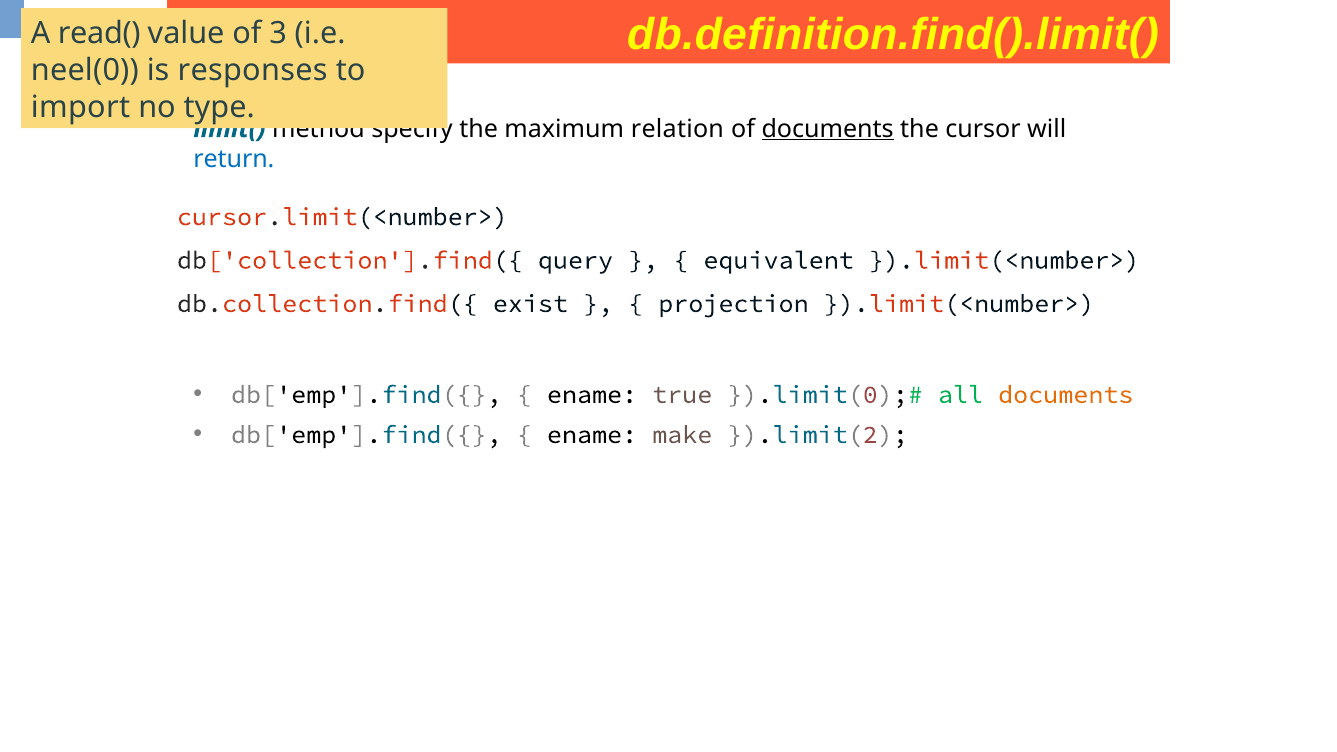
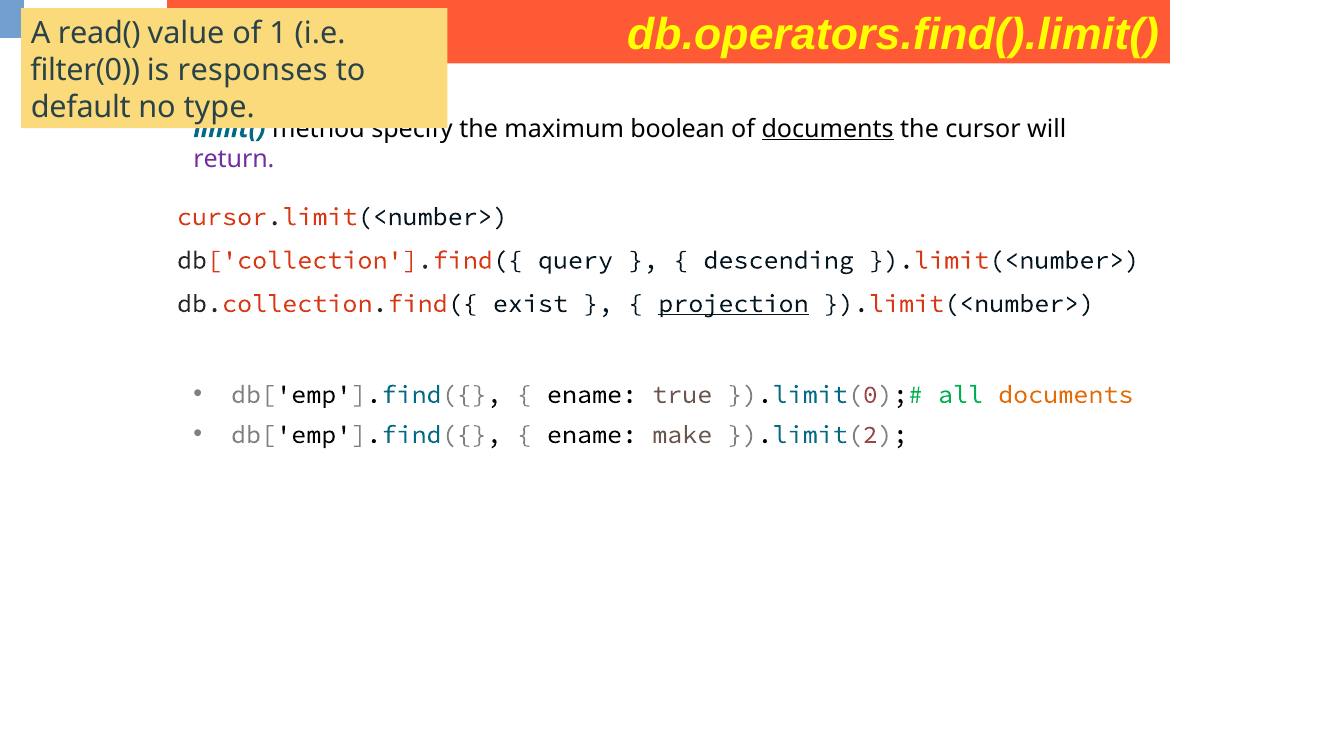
db.definition.find().limit(: db.definition.find().limit( -> db.operators.find().limit(
3: 3 -> 1
neel(0: neel(0 -> filter(0
import: import -> default
relation: relation -> boolean
return colour: blue -> purple
equivalent: equivalent -> descending
projection underline: none -> present
